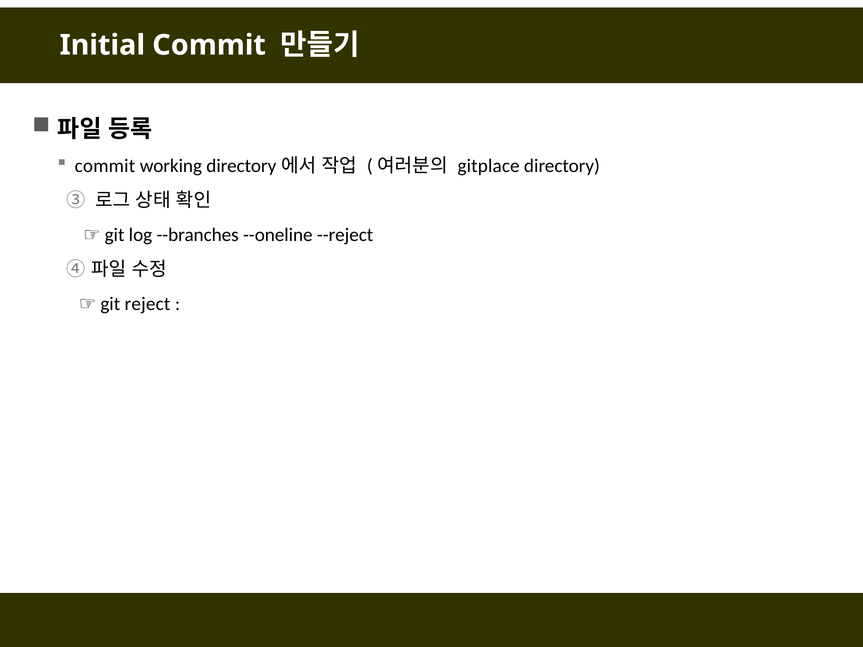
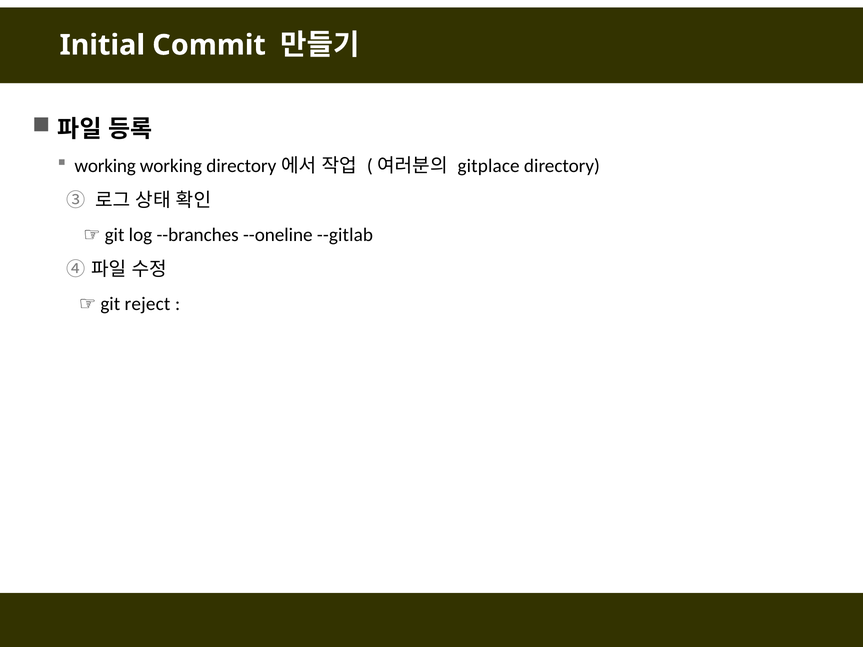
commit at (105, 166): commit -> working
--reject: --reject -> --gitlab
